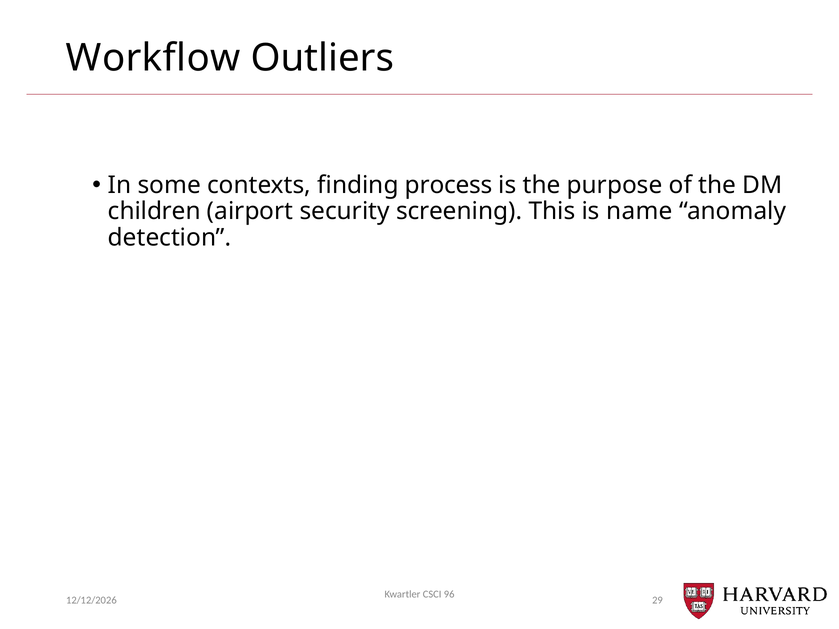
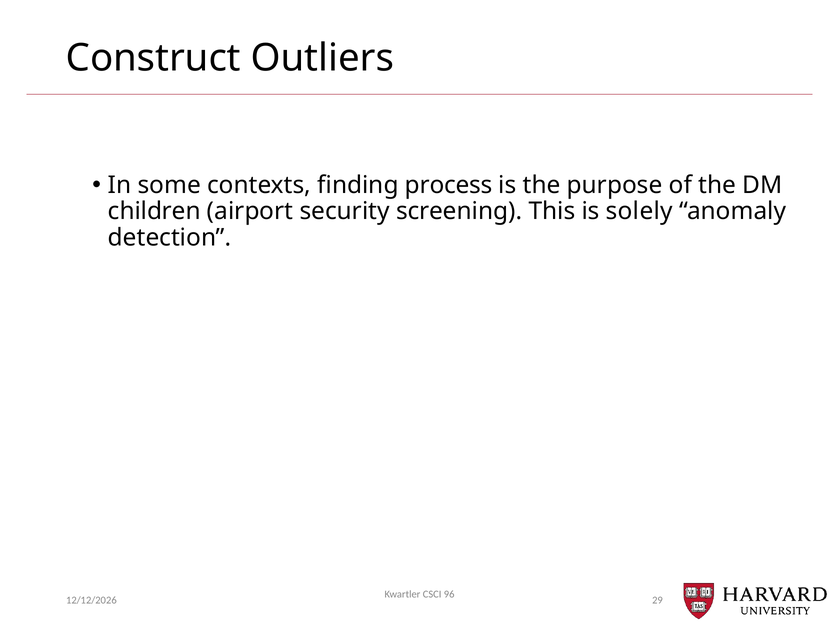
Workflow: Workflow -> Construct
name: name -> solely
